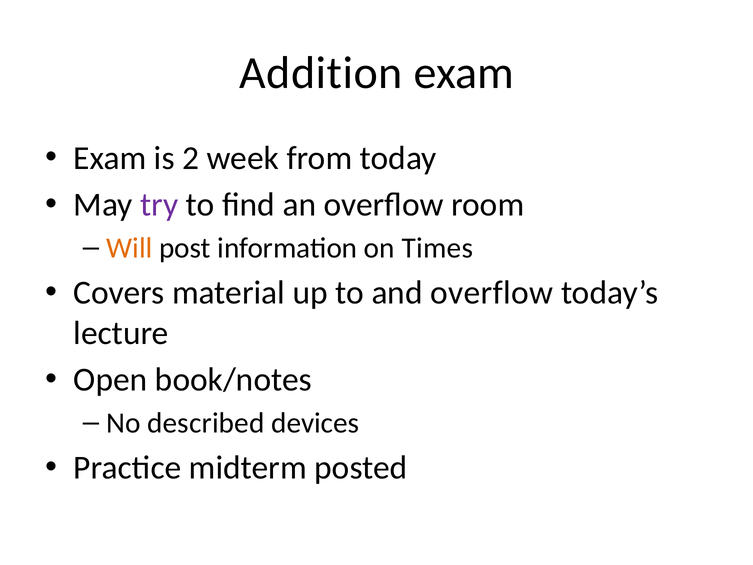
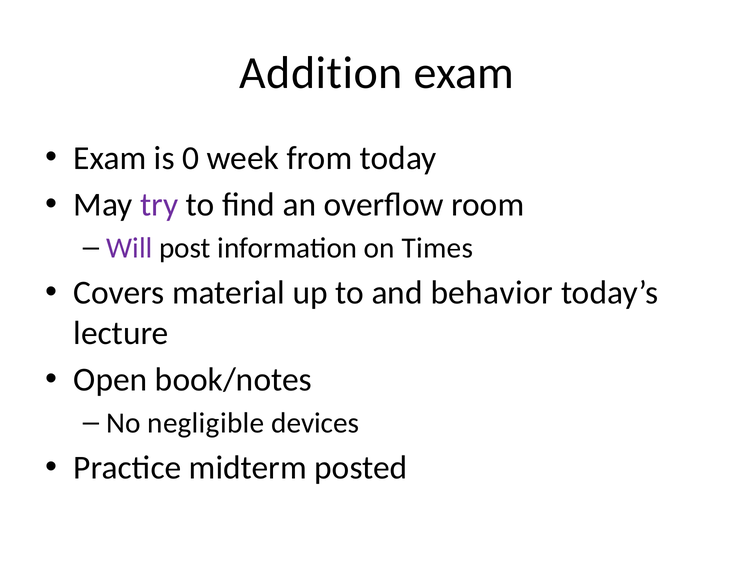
2: 2 -> 0
Will colour: orange -> purple
and overflow: overflow -> behavior
described: described -> negligible
